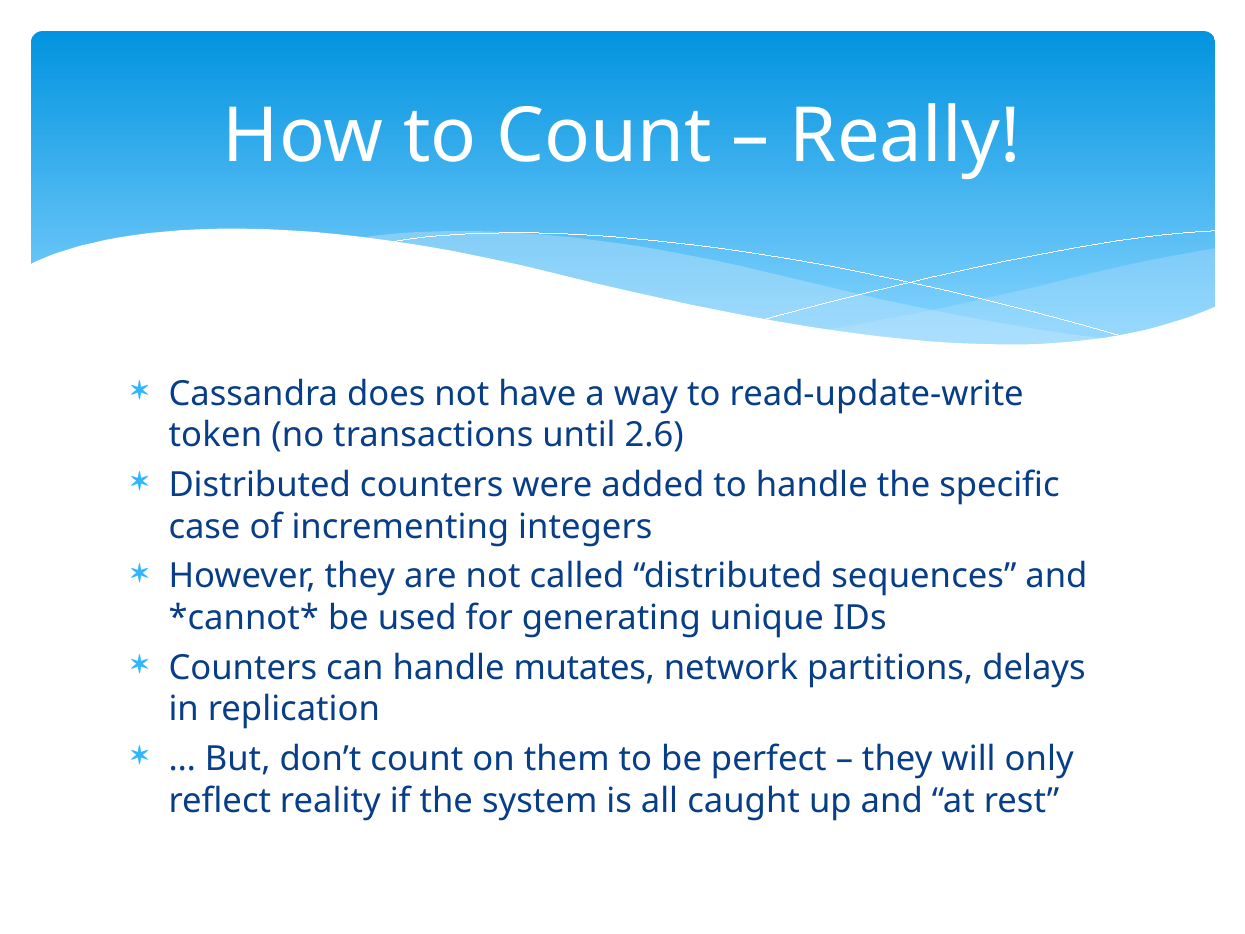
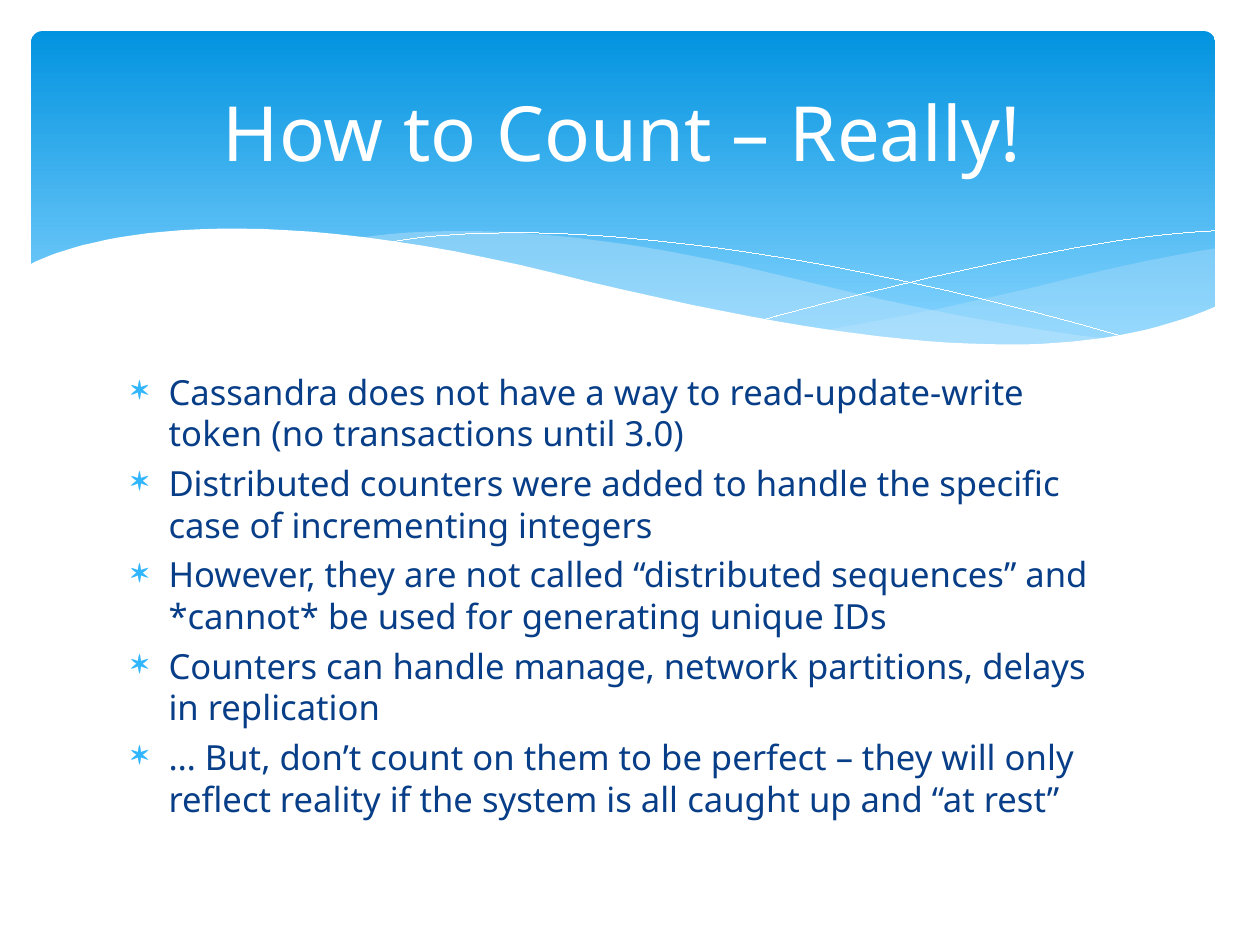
2.6: 2.6 -> 3.0
mutates: mutates -> manage
